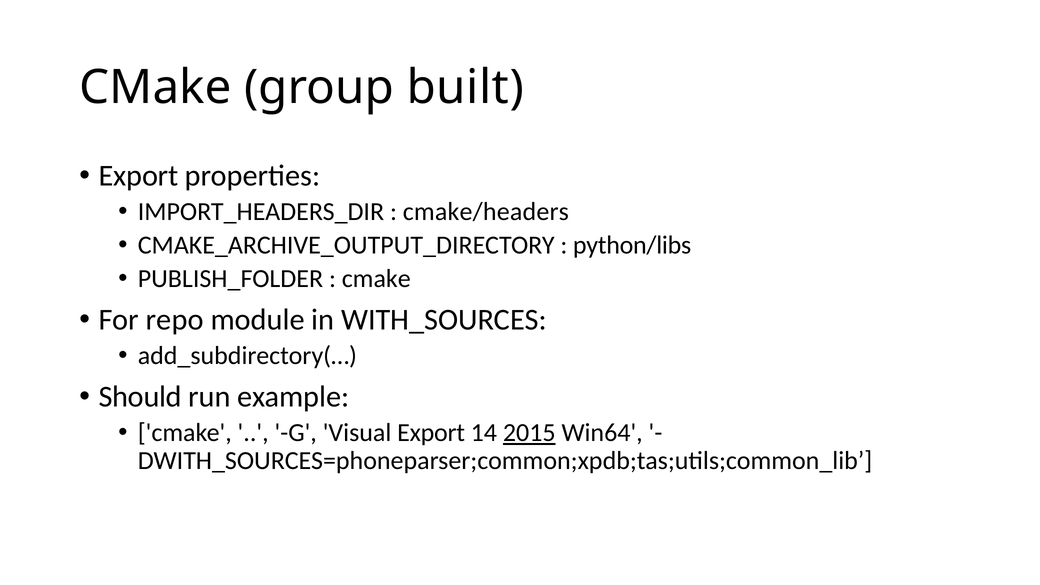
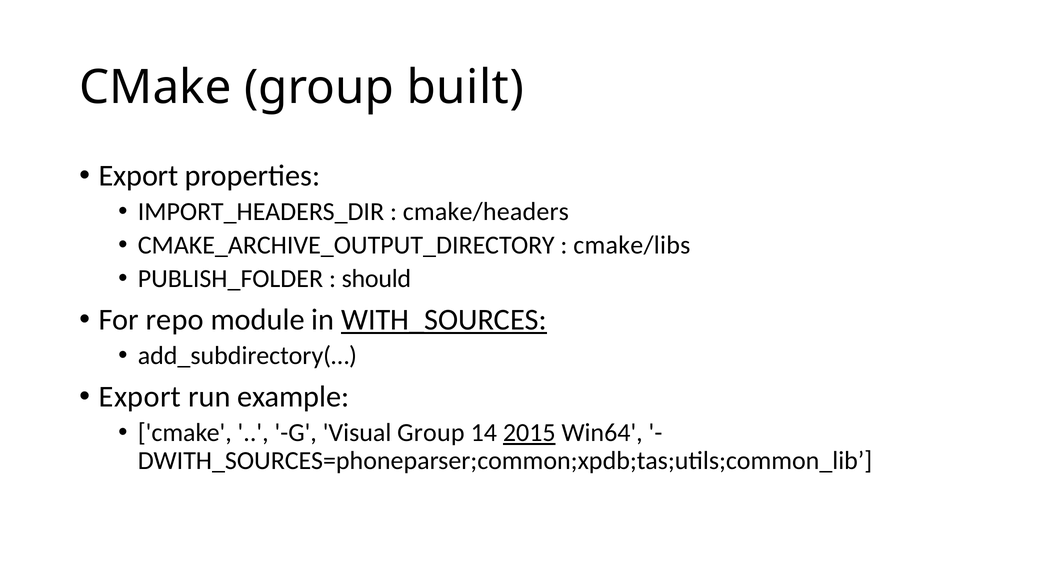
python/libs: python/libs -> cmake/libs
cmake at (376, 279): cmake -> should
WITH_SOURCES underline: none -> present
Should at (140, 397): Should -> Export
Visual Export: Export -> Group
